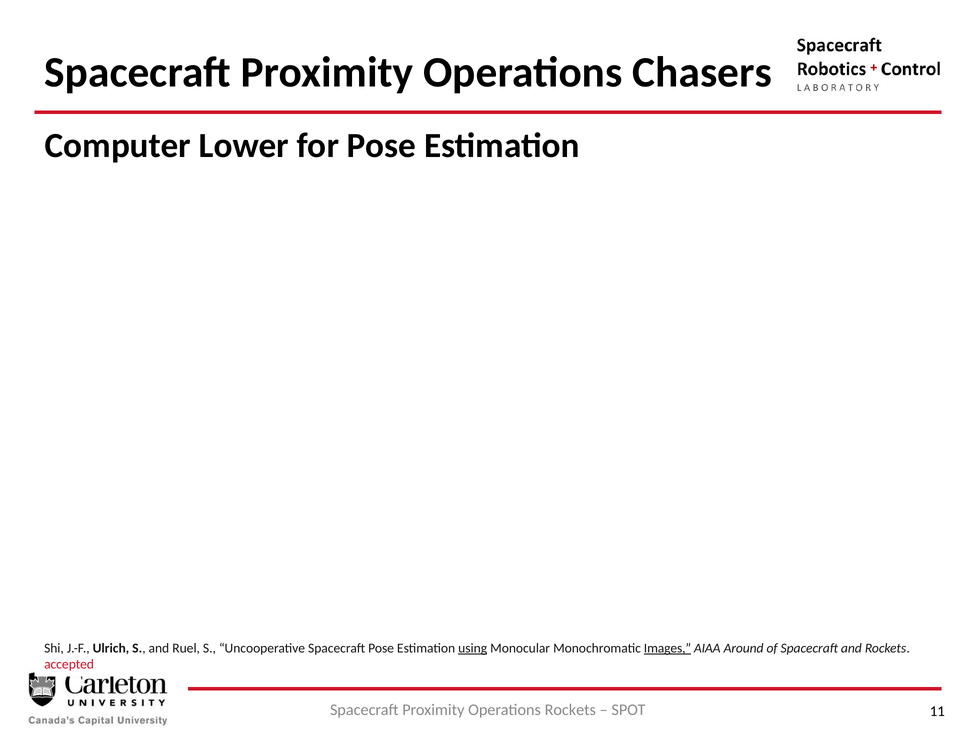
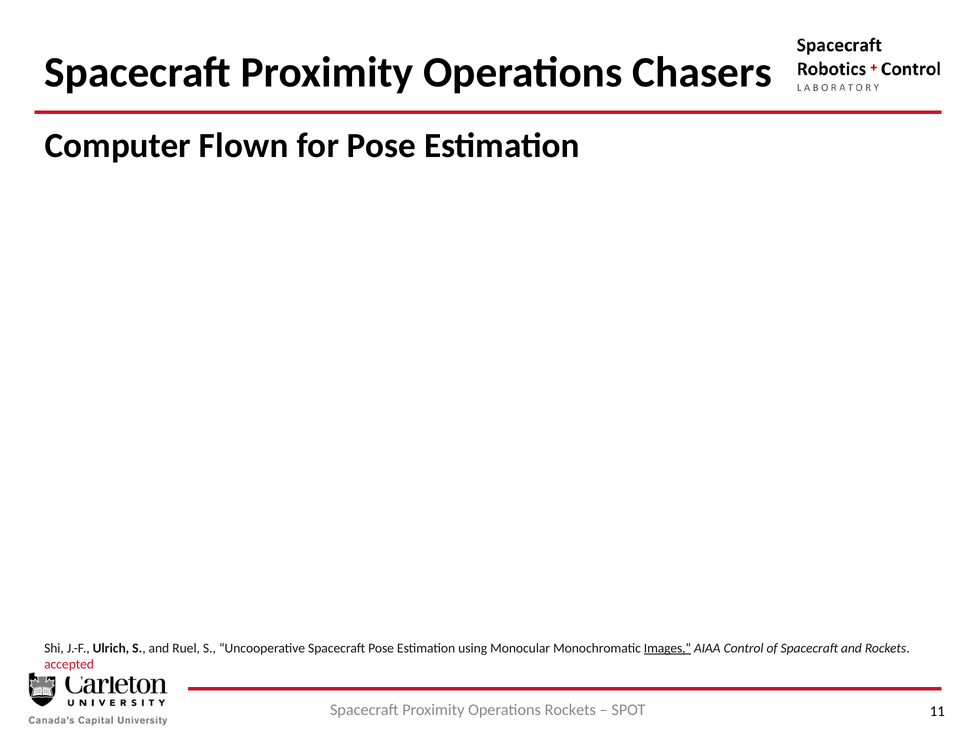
Lower: Lower -> Flown
using underline: present -> none
Around: Around -> Control
